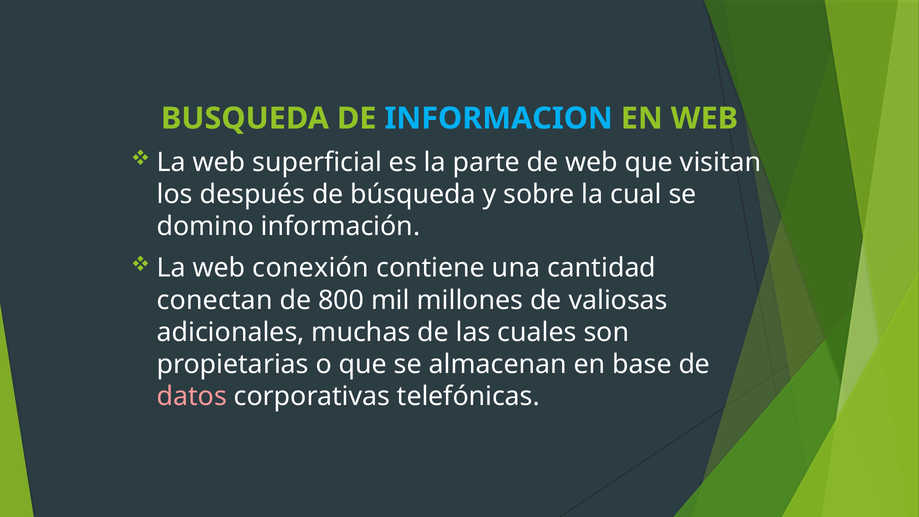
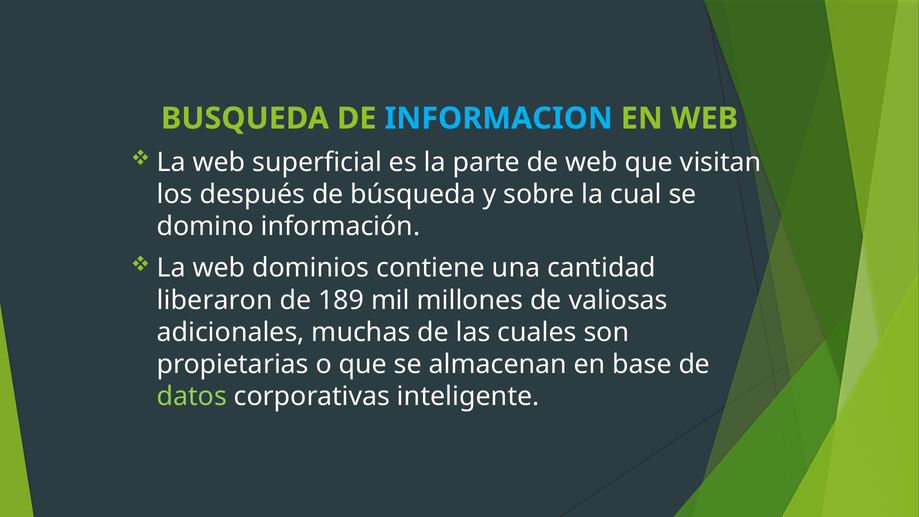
conexión: conexión -> dominios
conectan: conectan -> liberaron
800: 800 -> 189
datos colour: pink -> light green
telefónicas: telefónicas -> inteligente
